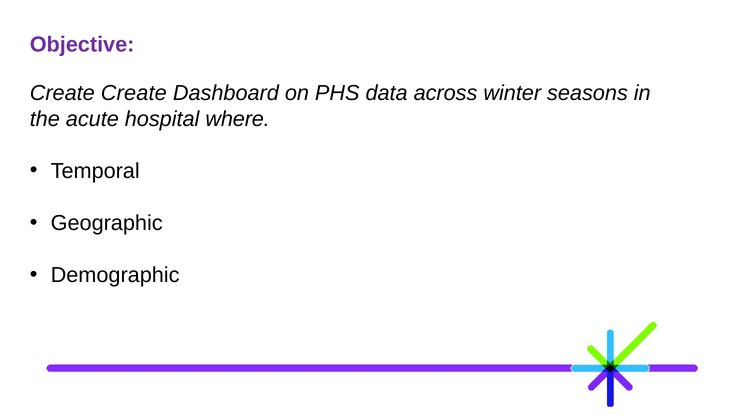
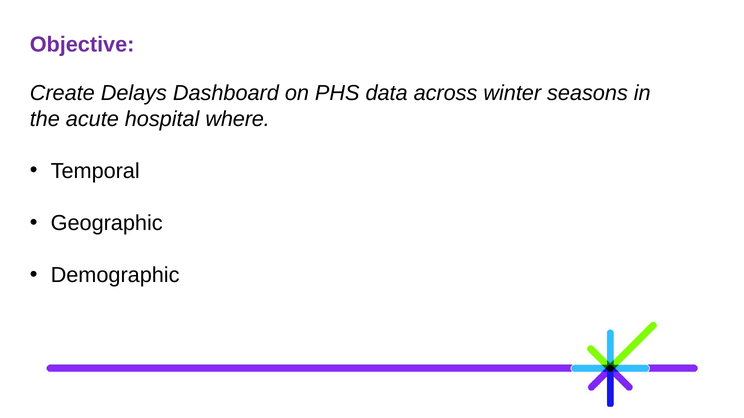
Create Create: Create -> Delays
